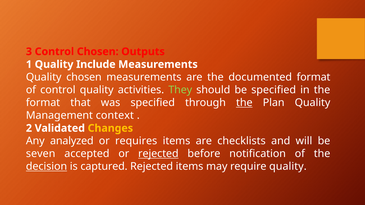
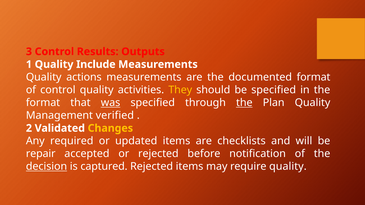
Control Chosen: Chosen -> Results
Quality chosen: chosen -> actions
They colour: light green -> yellow
was underline: none -> present
context: context -> verified
analyzed: analyzed -> required
requires: requires -> updated
seven: seven -> repair
rejected at (158, 154) underline: present -> none
